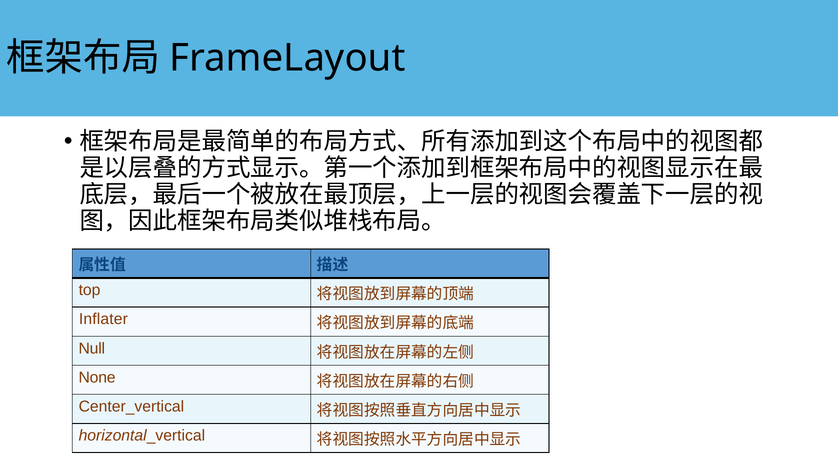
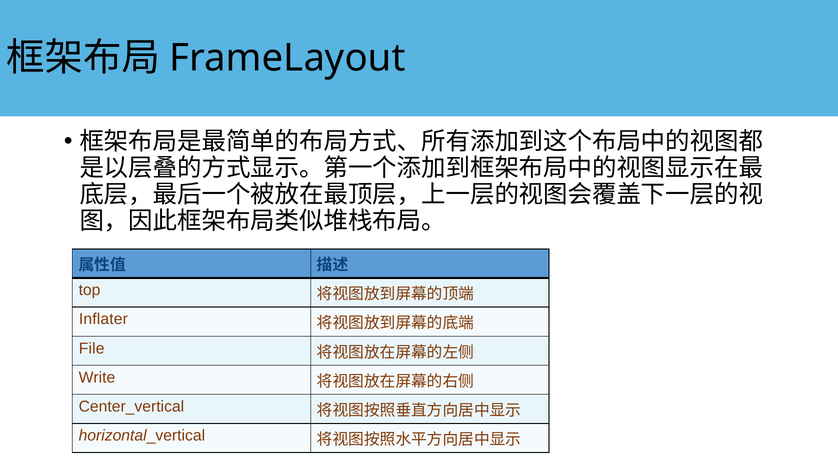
Null: Null -> File
None: None -> Write
